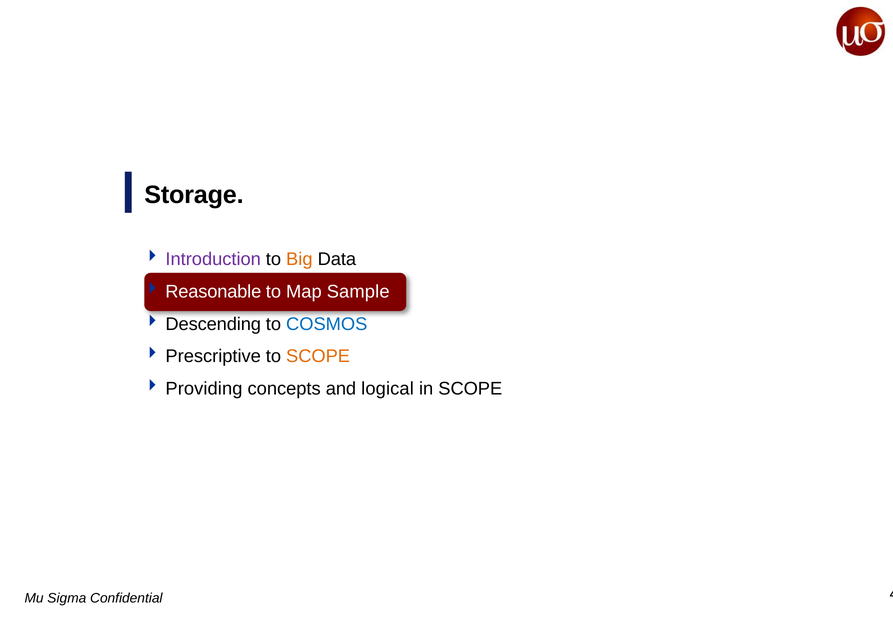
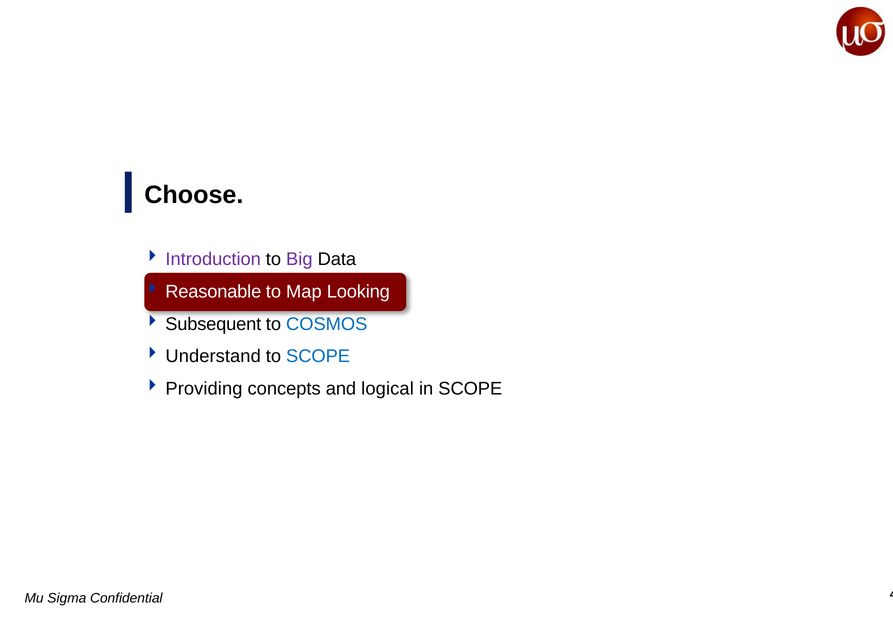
Storage: Storage -> Choose
Big colour: orange -> purple
Sample: Sample -> Looking
Descending: Descending -> Subsequent
Prescriptive: Prescriptive -> Understand
SCOPE at (318, 357) colour: orange -> blue
